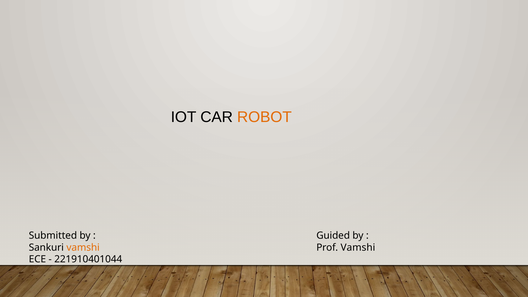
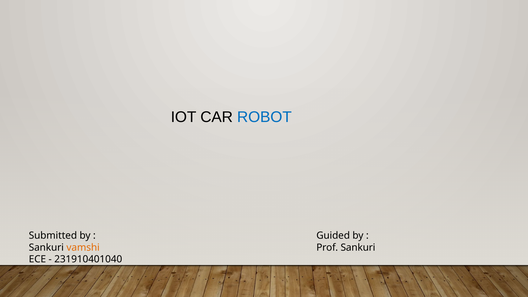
ROBOT colour: orange -> blue
Prof Vamshi: Vamshi -> Sankuri
221910401044: 221910401044 -> 231910401040
